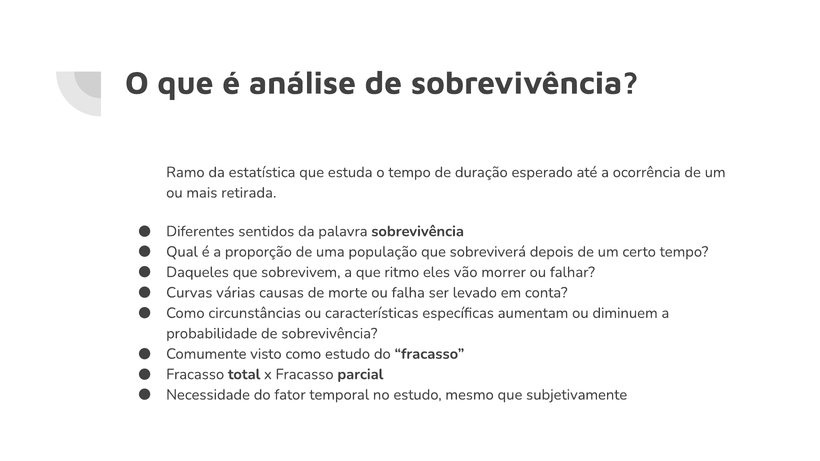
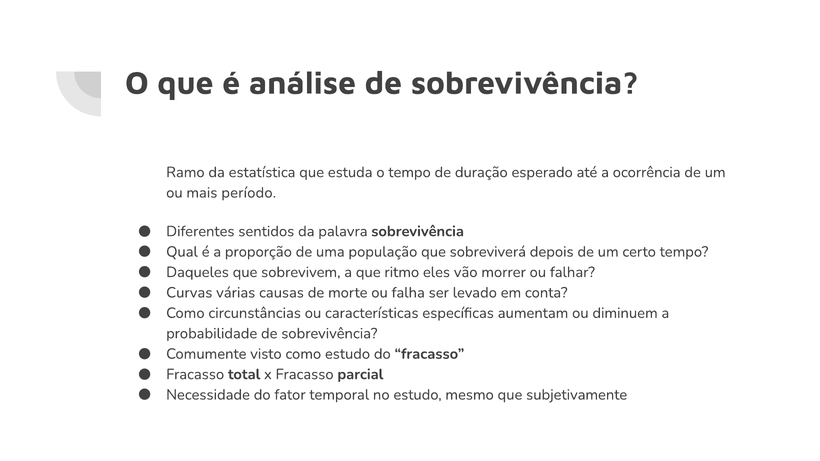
retirada: retirada -> período
